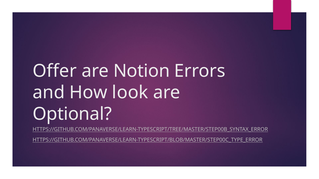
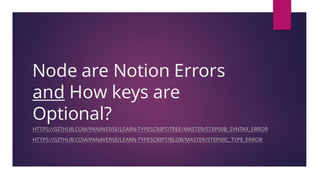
Offer: Offer -> Node
and underline: none -> present
look: look -> keys
